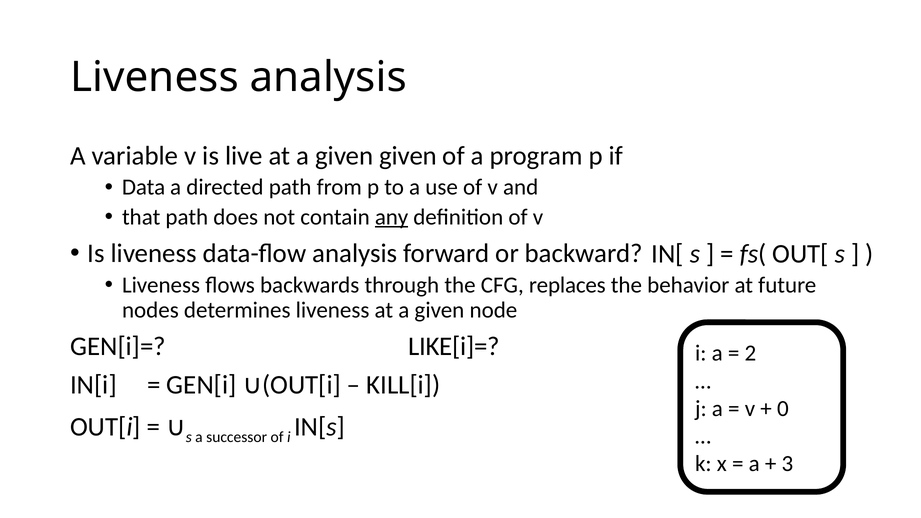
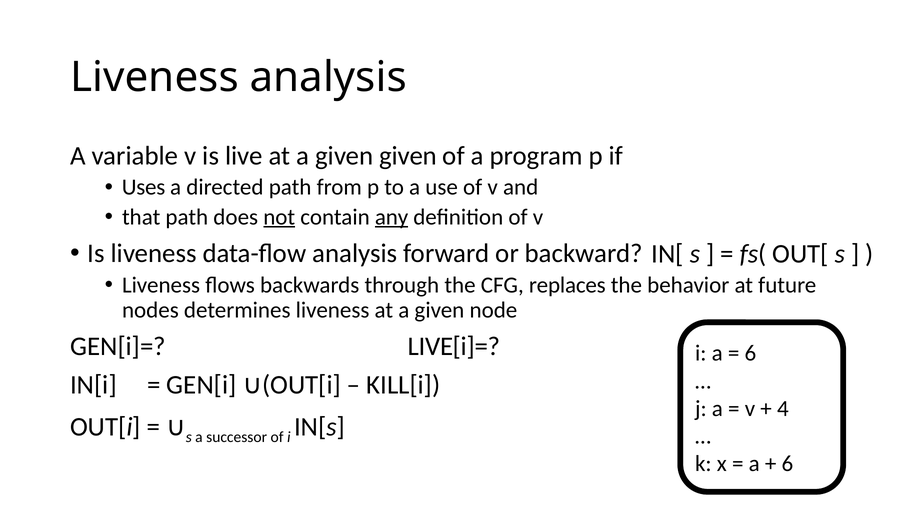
Data: Data -> Uses
not underline: none -> present
LIKE[i]=: LIKE[i]= -> LIVE[i]=
2 at (750, 353): 2 -> 6
0: 0 -> 4
3 at (787, 464): 3 -> 6
